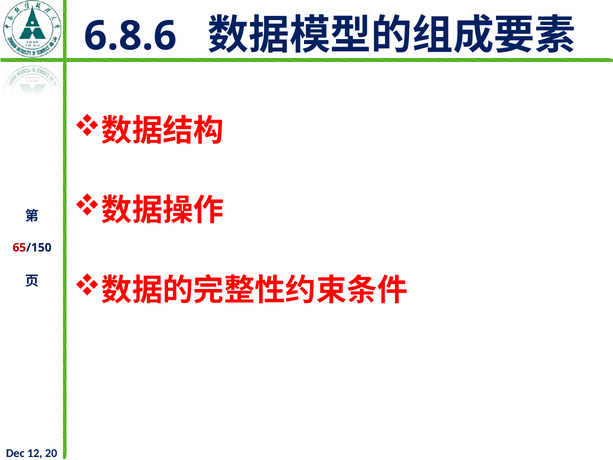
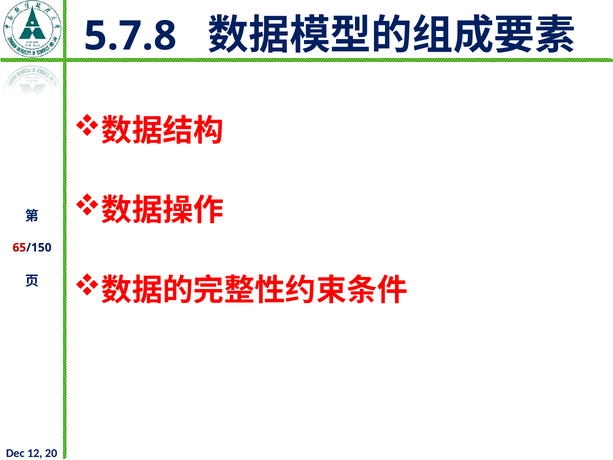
6.8.6: 6.8.6 -> 5.7.8
